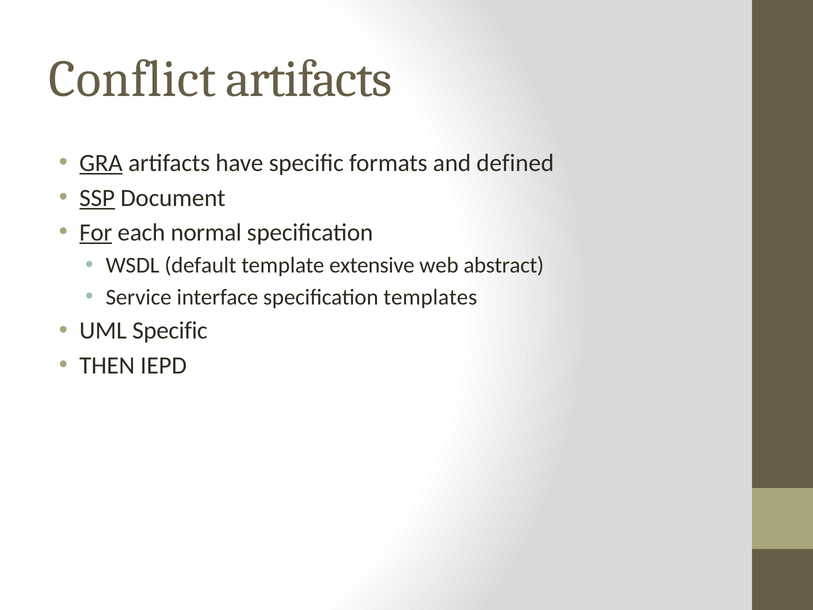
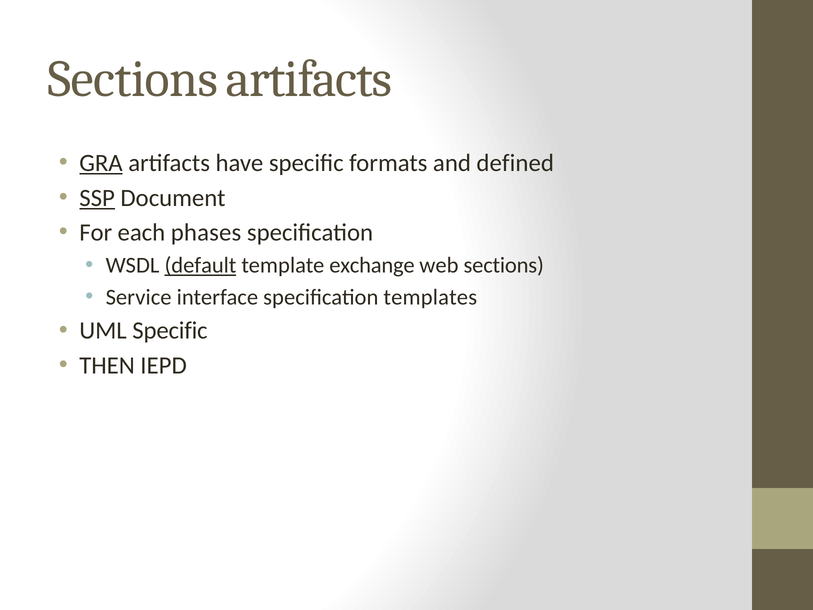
Conflict at (133, 79): Conflict -> Sections
For underline: present -> none
normal: normal -> phases
default underline: none -> present
extensive: extensive -> exchange
web abstract: abstract -> sections
